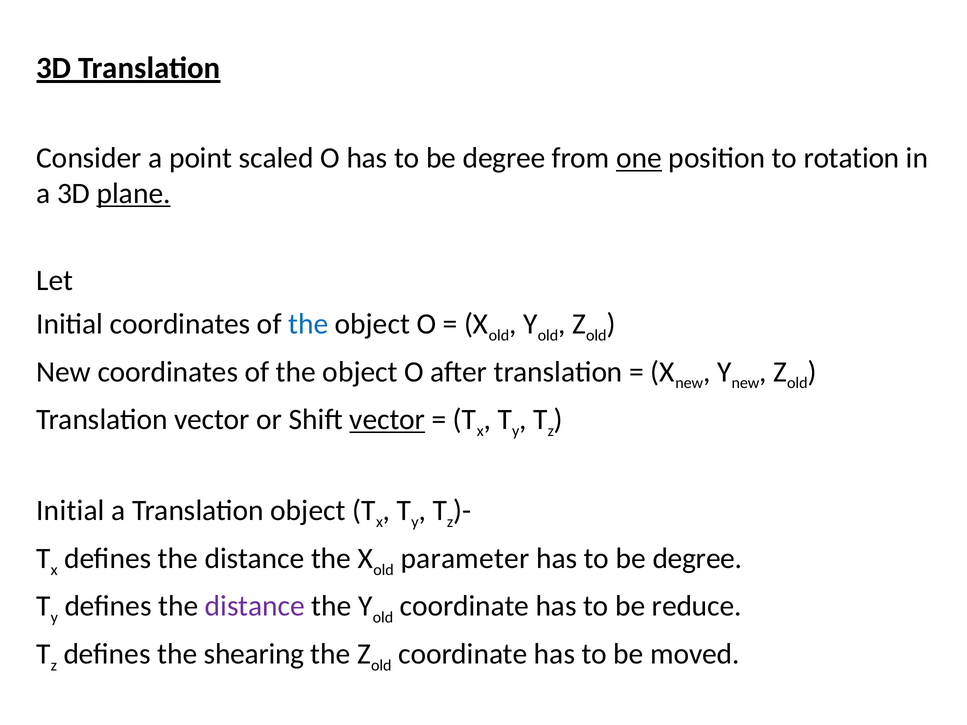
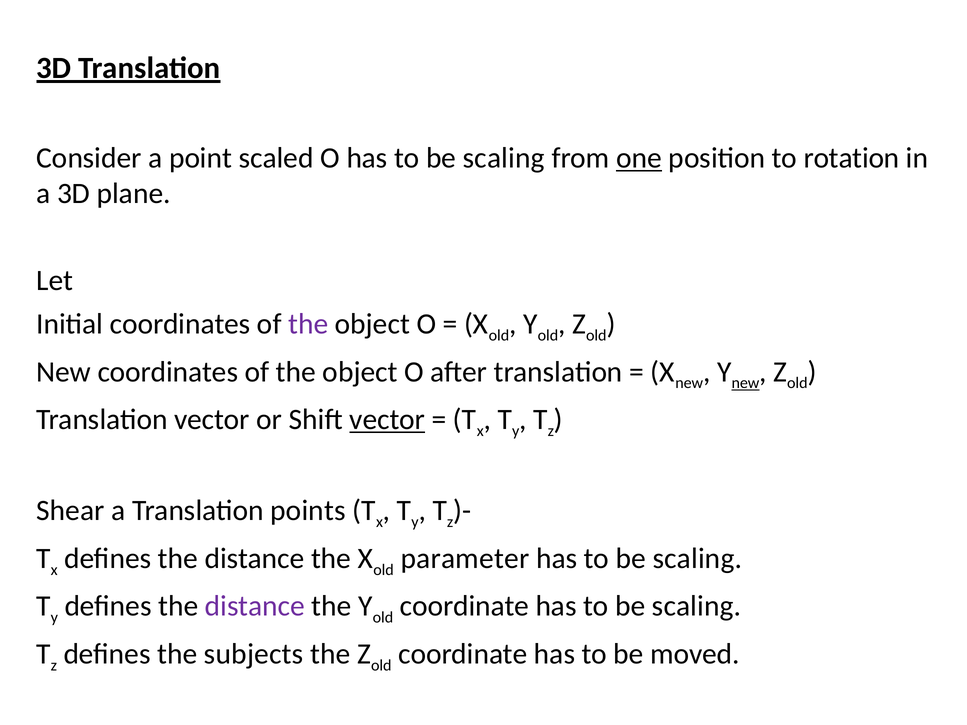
degree at (504, 158): degree -> scaling
plane underline: present -> none
the at (308, 324) colour: blue -> purple
new at (745, 383) underline: none -> present
Initial at (70, 511): Initial -> Shear
Translation object: object -> points
degree at (697, 559): degree -> scaling
reduce at (697, 606): reduce -> scaling
shearing: shearing -> subjects
